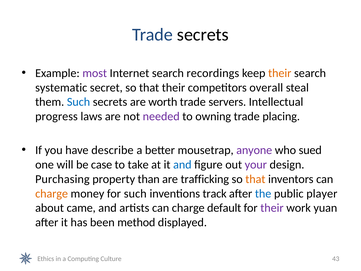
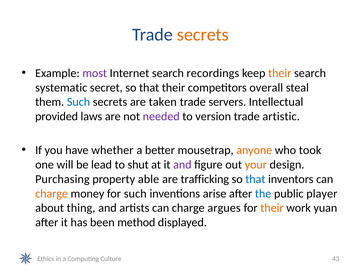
secrets at (203, 35) colour: black -> orange
worth: worth -> taken
progress: progress -> provided
owning: owning -> version
placing: placing -> artistic
describe: describe -> whether
anyone colour: purple -> orange
sued: sued -> took
case: case -> lead
take: take -> shut
and at (182, 164) colour: blue -> purple
your colour: purple -> orange
than: than -> able
that at (255, 179) colour: orange -> blue
track: track -> arise
came: came -> thing
default: default -> argues
their at (272, 208) colour: purple -> orange
